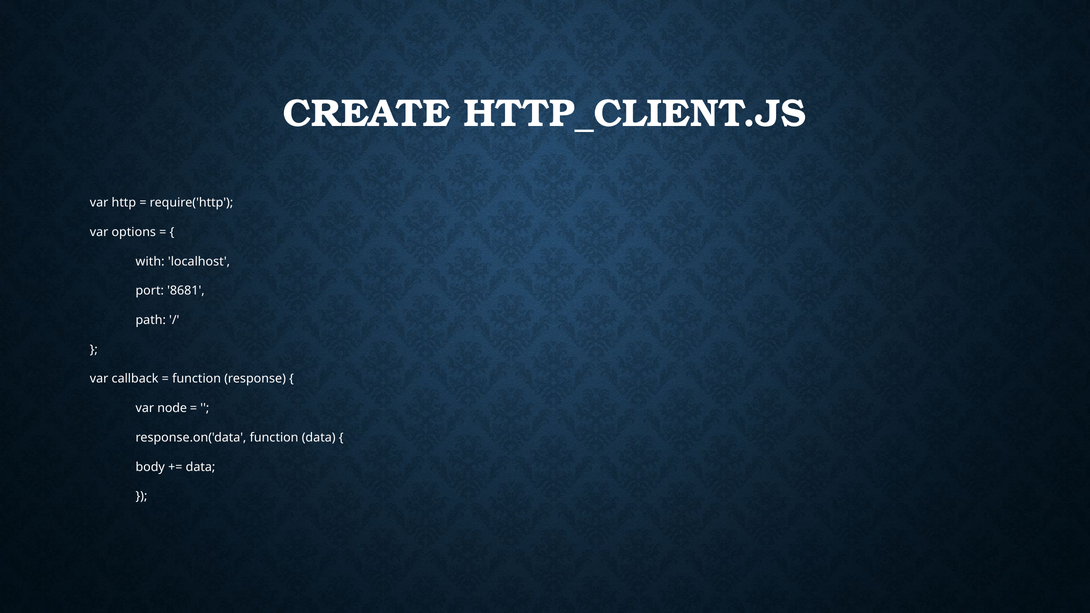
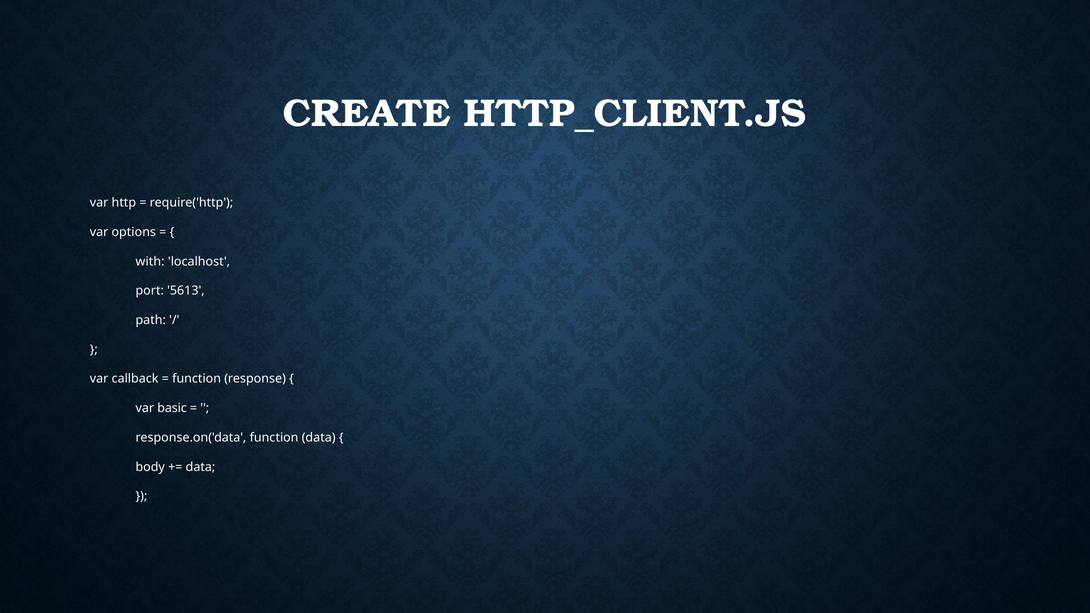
8681: 8681 -> 5613
node: node -> basic
